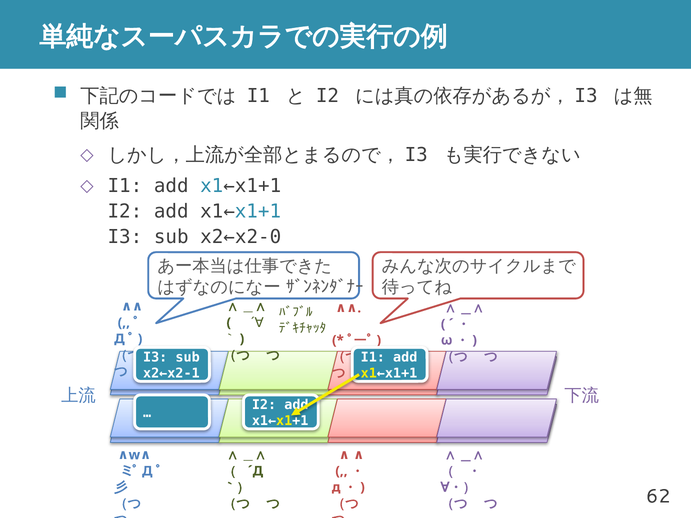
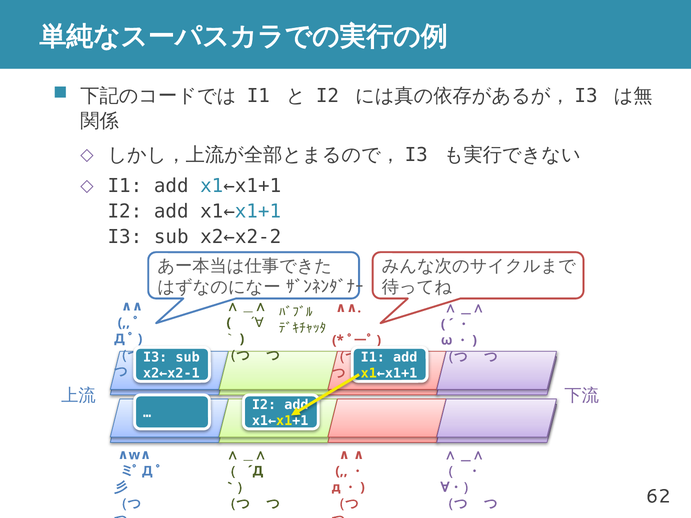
x2←x2-0: x2←x2-0 -> x2←x2-2
